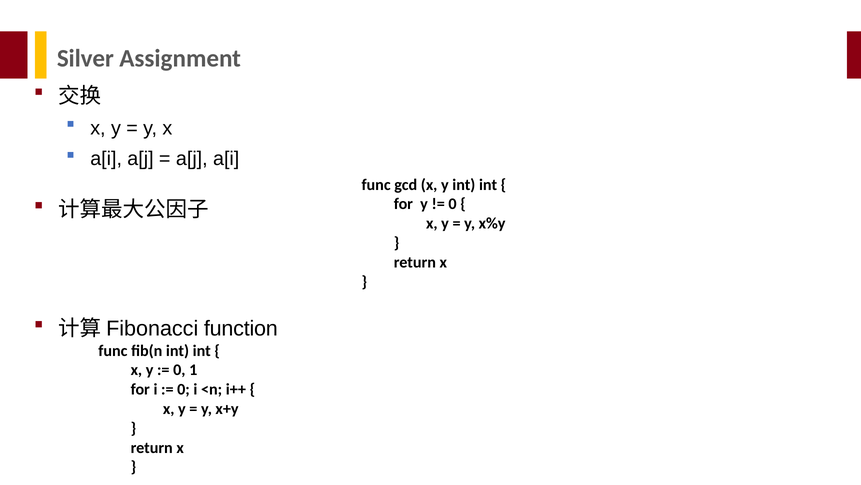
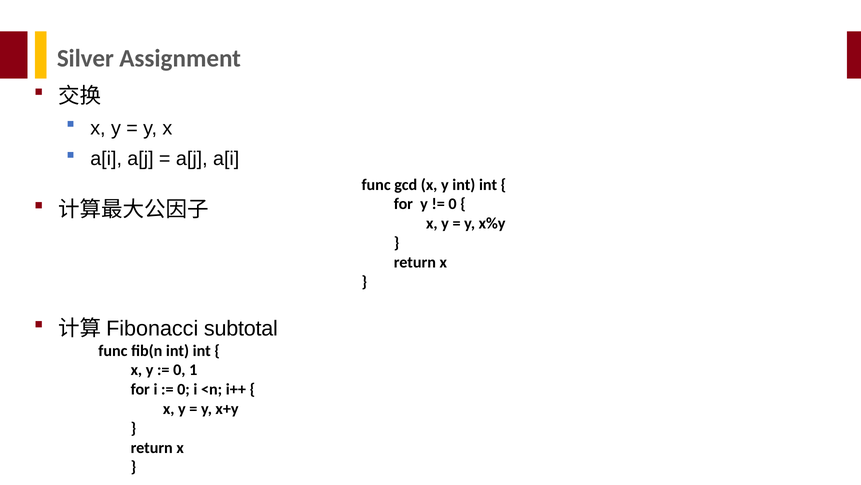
function: function -> subtotal
